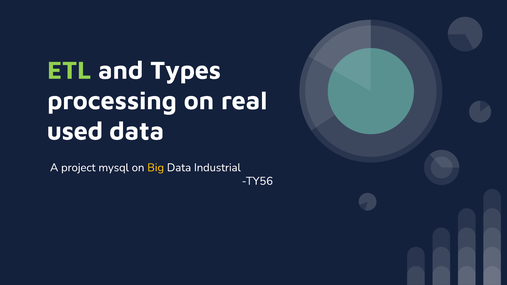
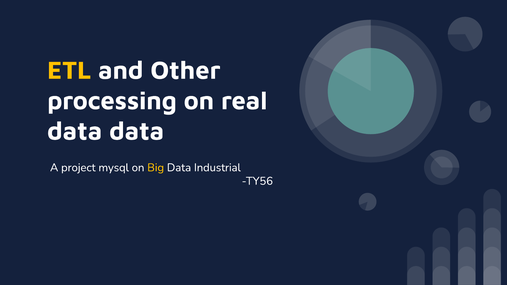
ETL colour: light green -> yellow
Types: Types -> Other
used at (75, 131): used -> data
